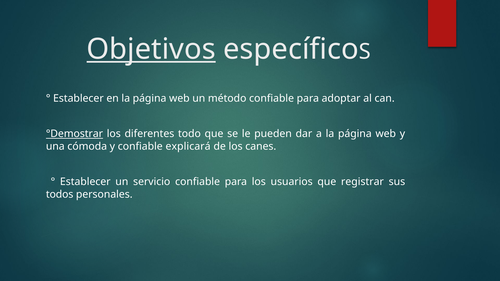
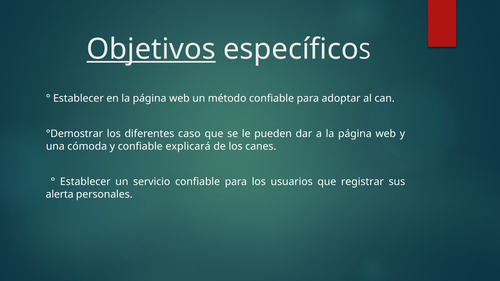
°Demostrar underline: present -> none
todo: todo -> caso
todos: todos -> alerta
